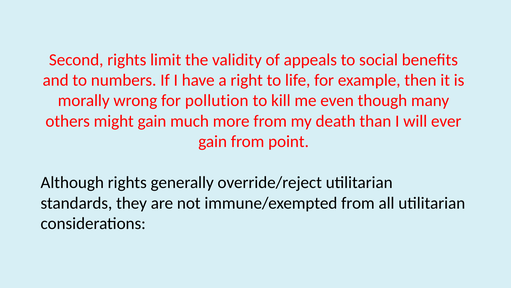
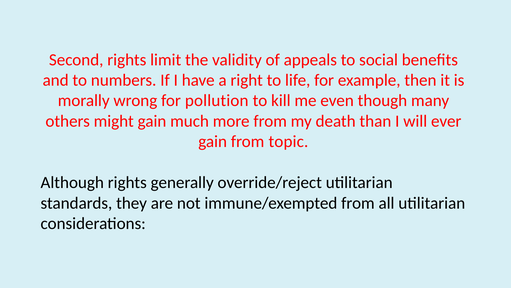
point: point -> topic
